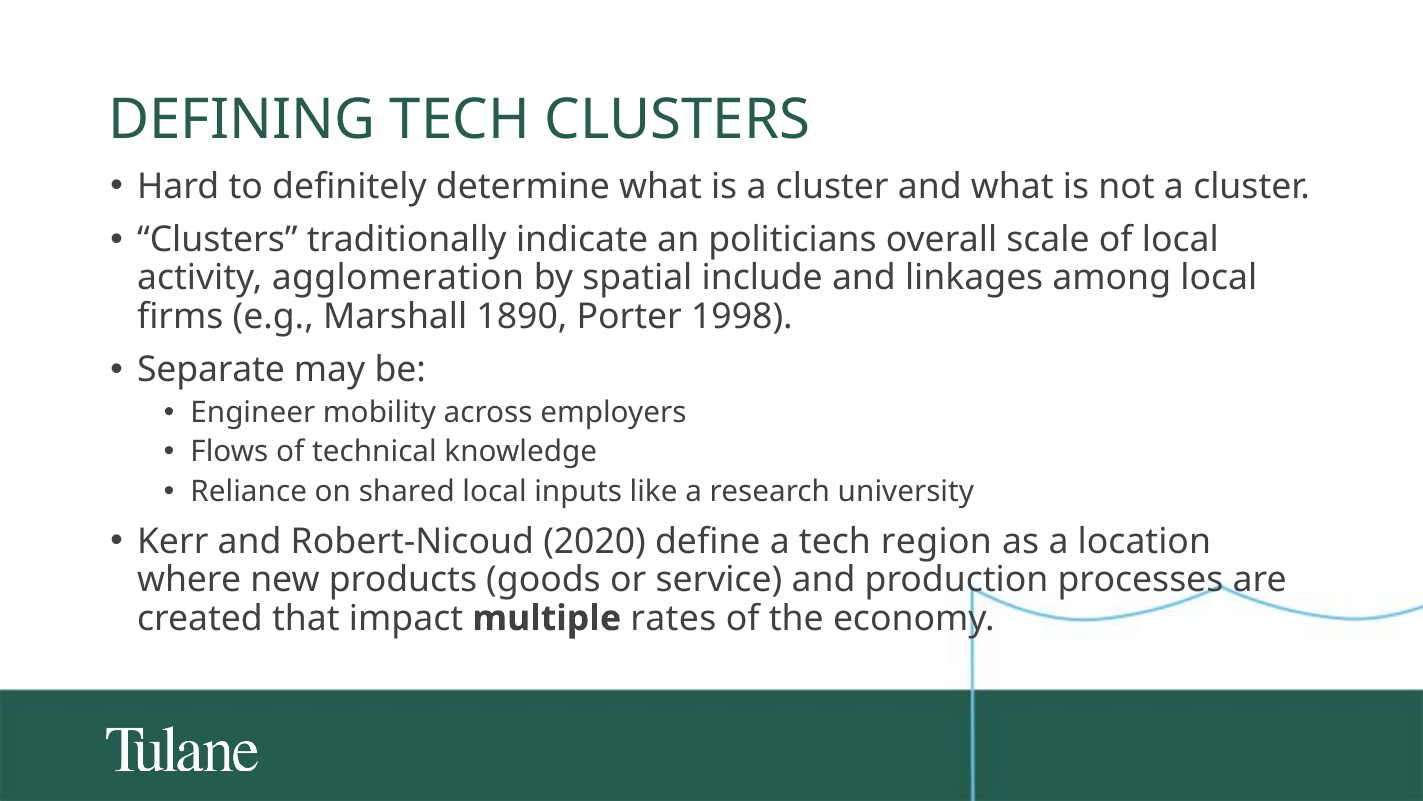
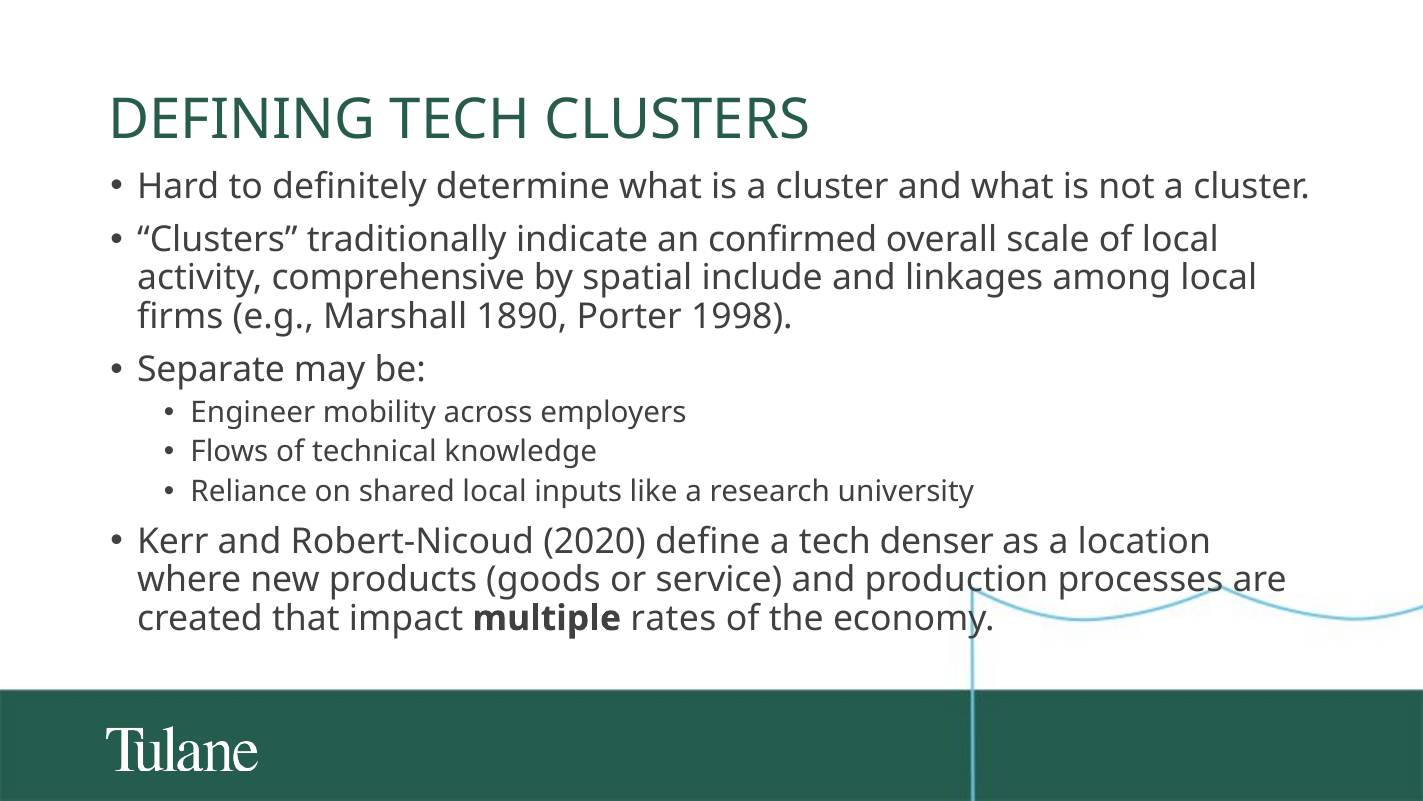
politicians: politicians -> confirmed
agglomeration: agglomeration -> comprehensive
region: region -> denser
